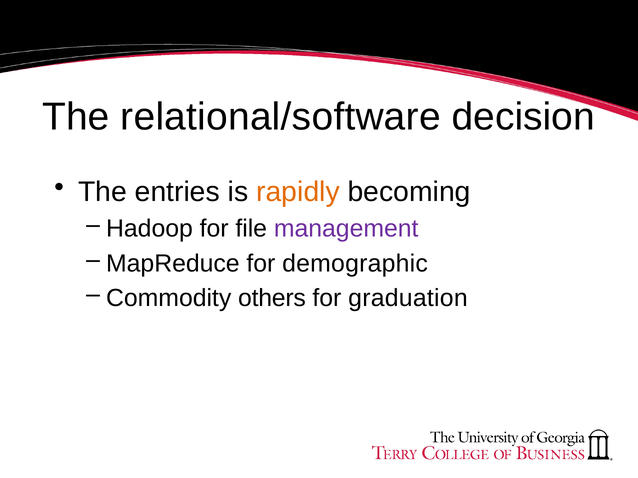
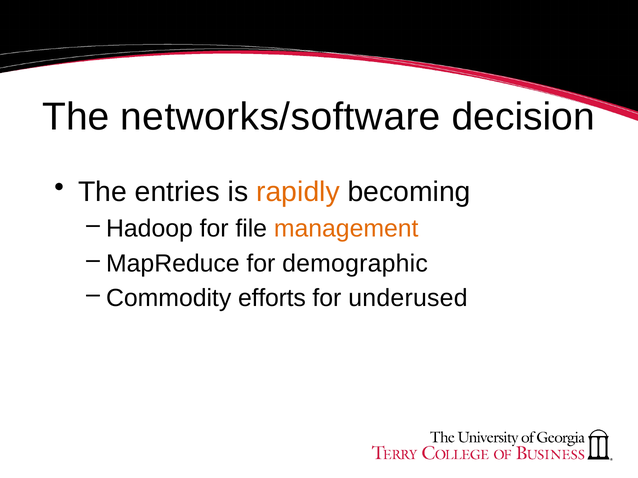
relational/software: relational/software -> networks/software
management colour: purple -> orange
others: others -> efforts
graduation: graduation -> underused
